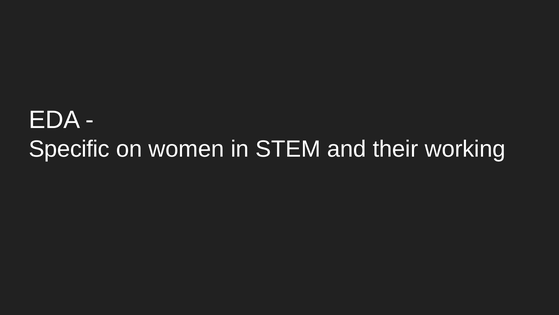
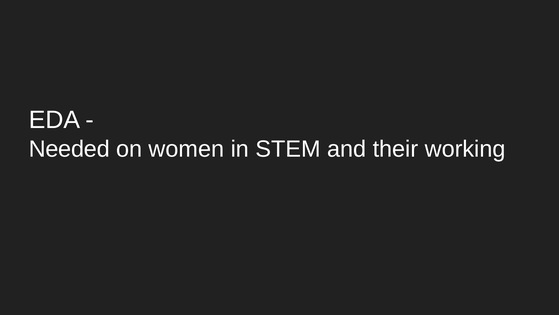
Specific: Specific -> Needed
